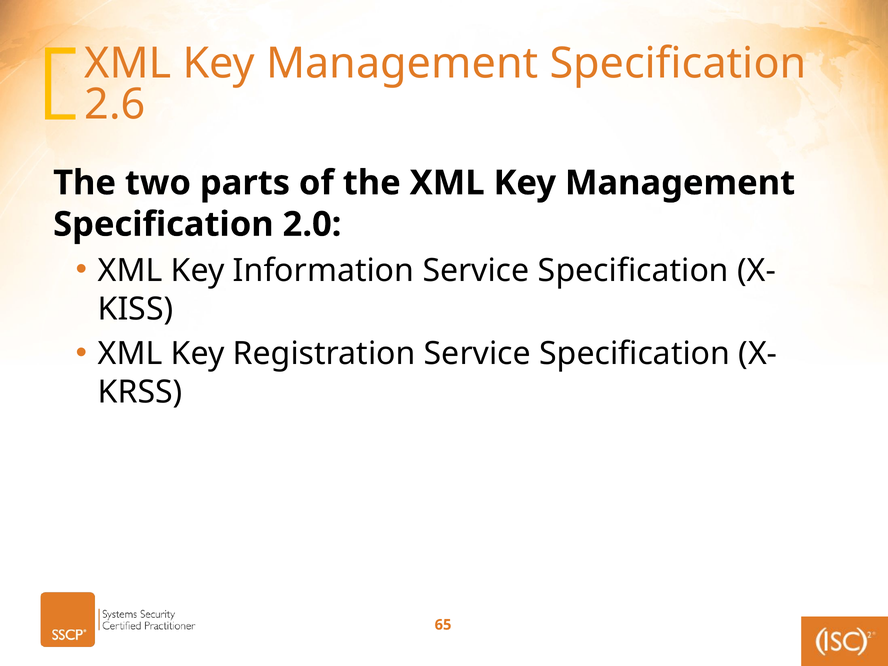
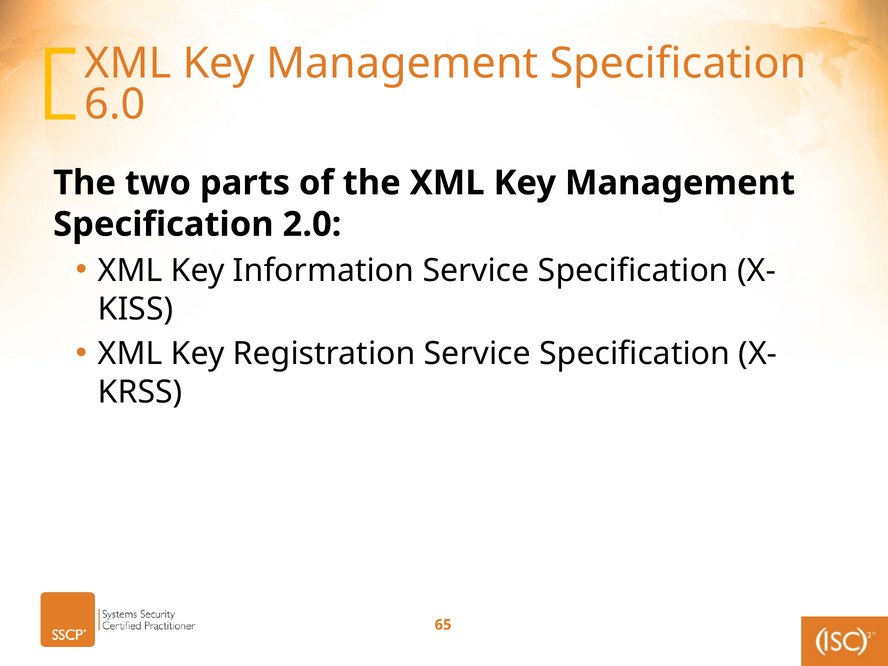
2.6: 2.6 -> 6.0
